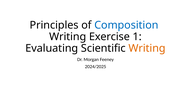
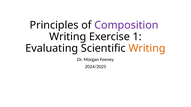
Composition colour: blue -> purple
